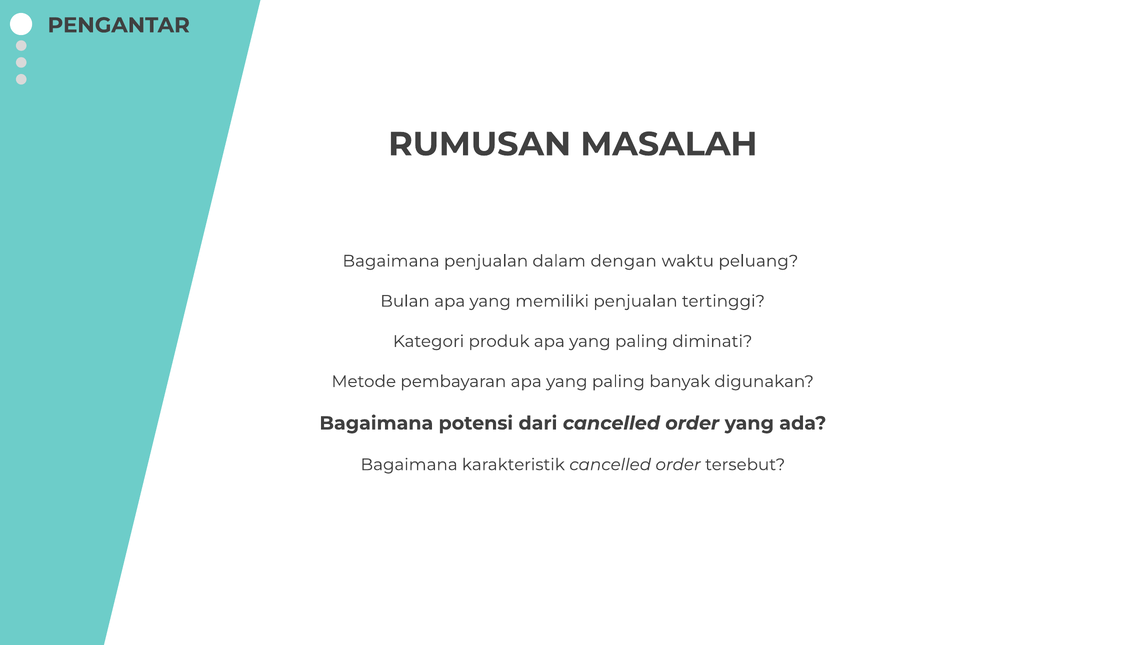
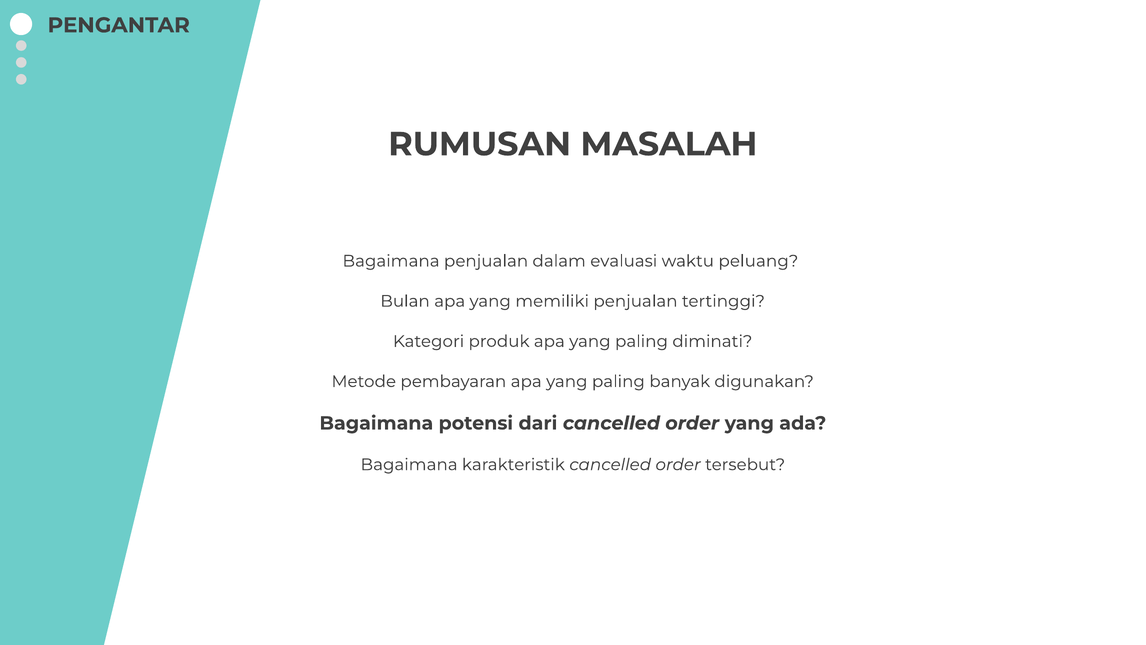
dengan: dengan -> evaluasi
